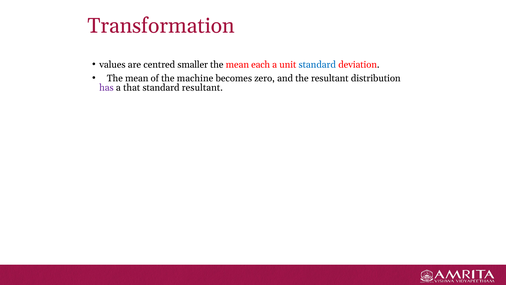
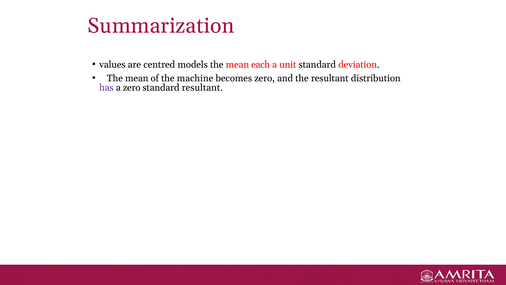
Transformation: Transformation -> Summarization
smaller: smaller -> models
standard at (317, 65) colour: blue -> black
a that: that -> zero
